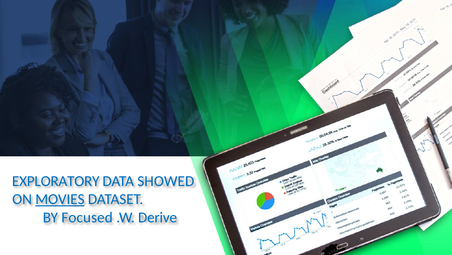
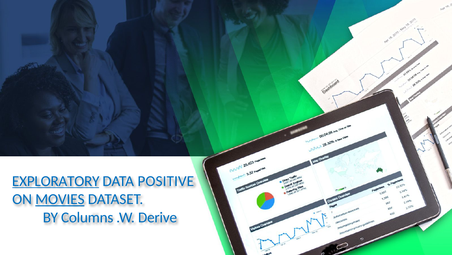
EXPLORATORY underline: none -> present
SHOWED: SHOWED -> POSITIVE
Focused: Focused -> Columns
